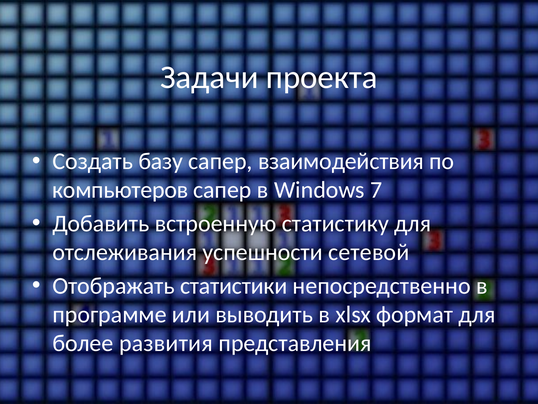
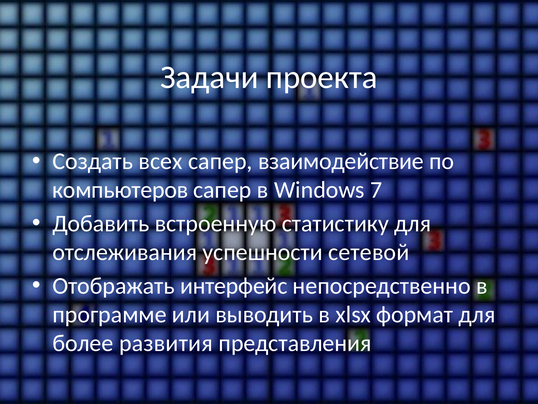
базу: базу -> всех
взаимодействия: взаимодействия -> взаимодействие
статистики: статистики -> интерфейс
